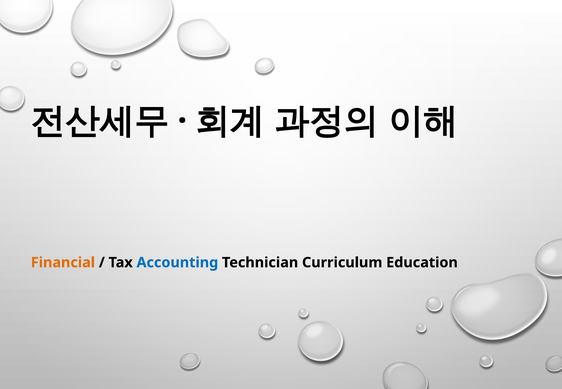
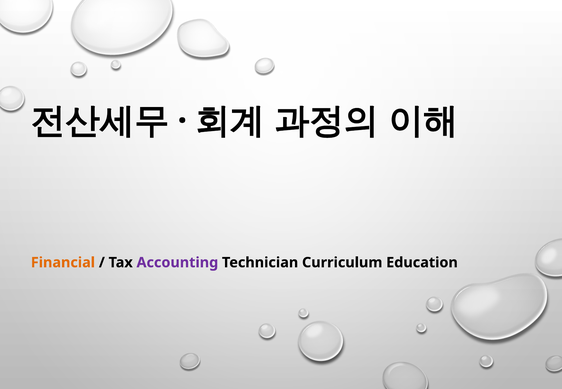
Accounting colour: blue -> purple
